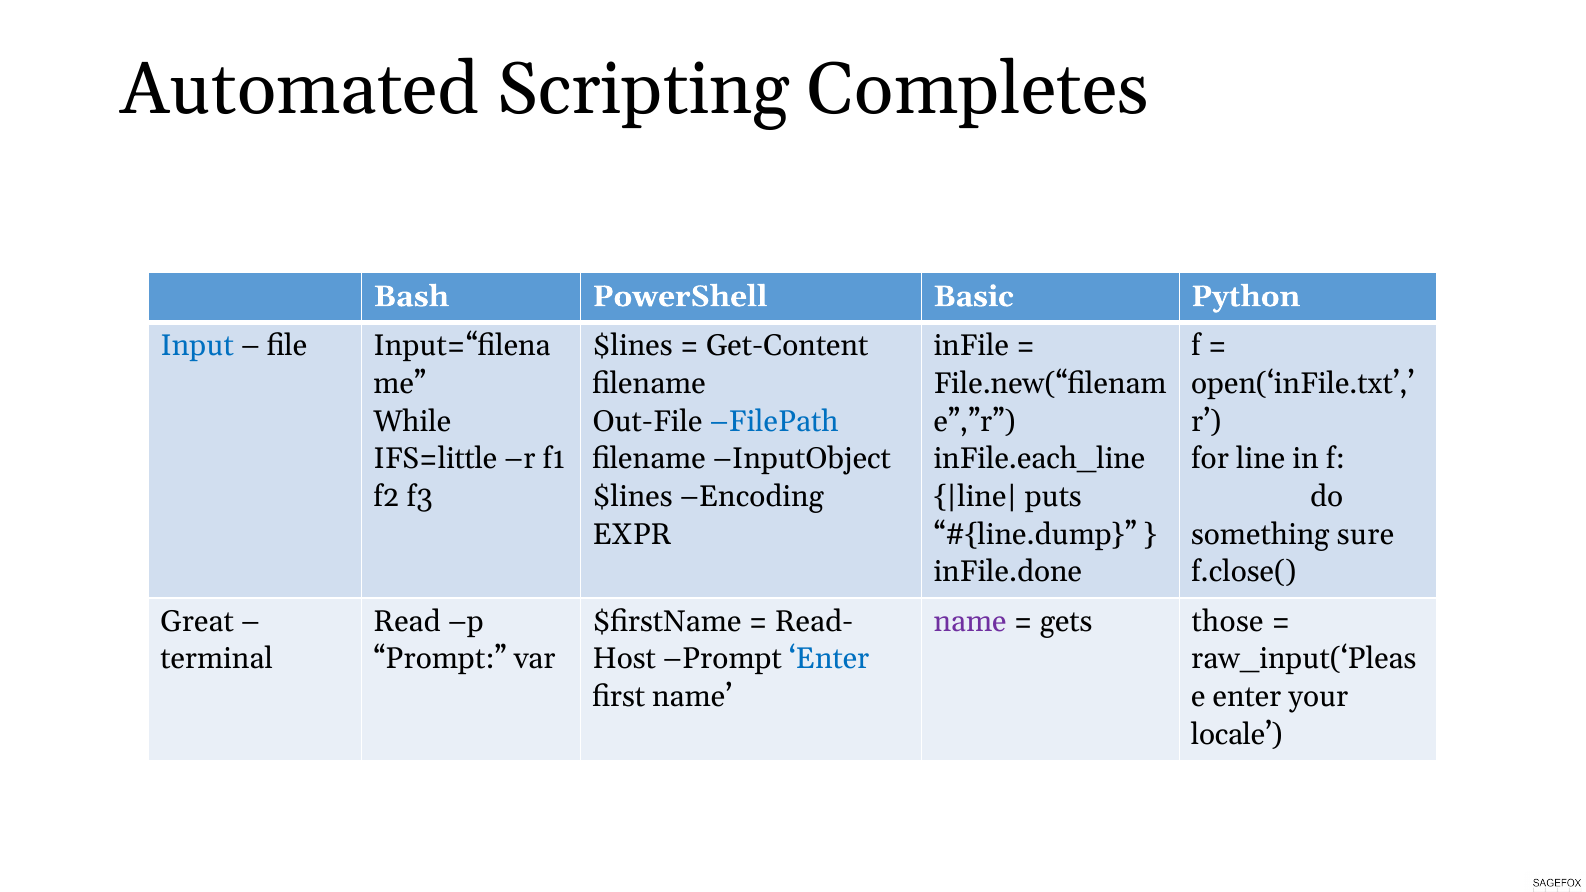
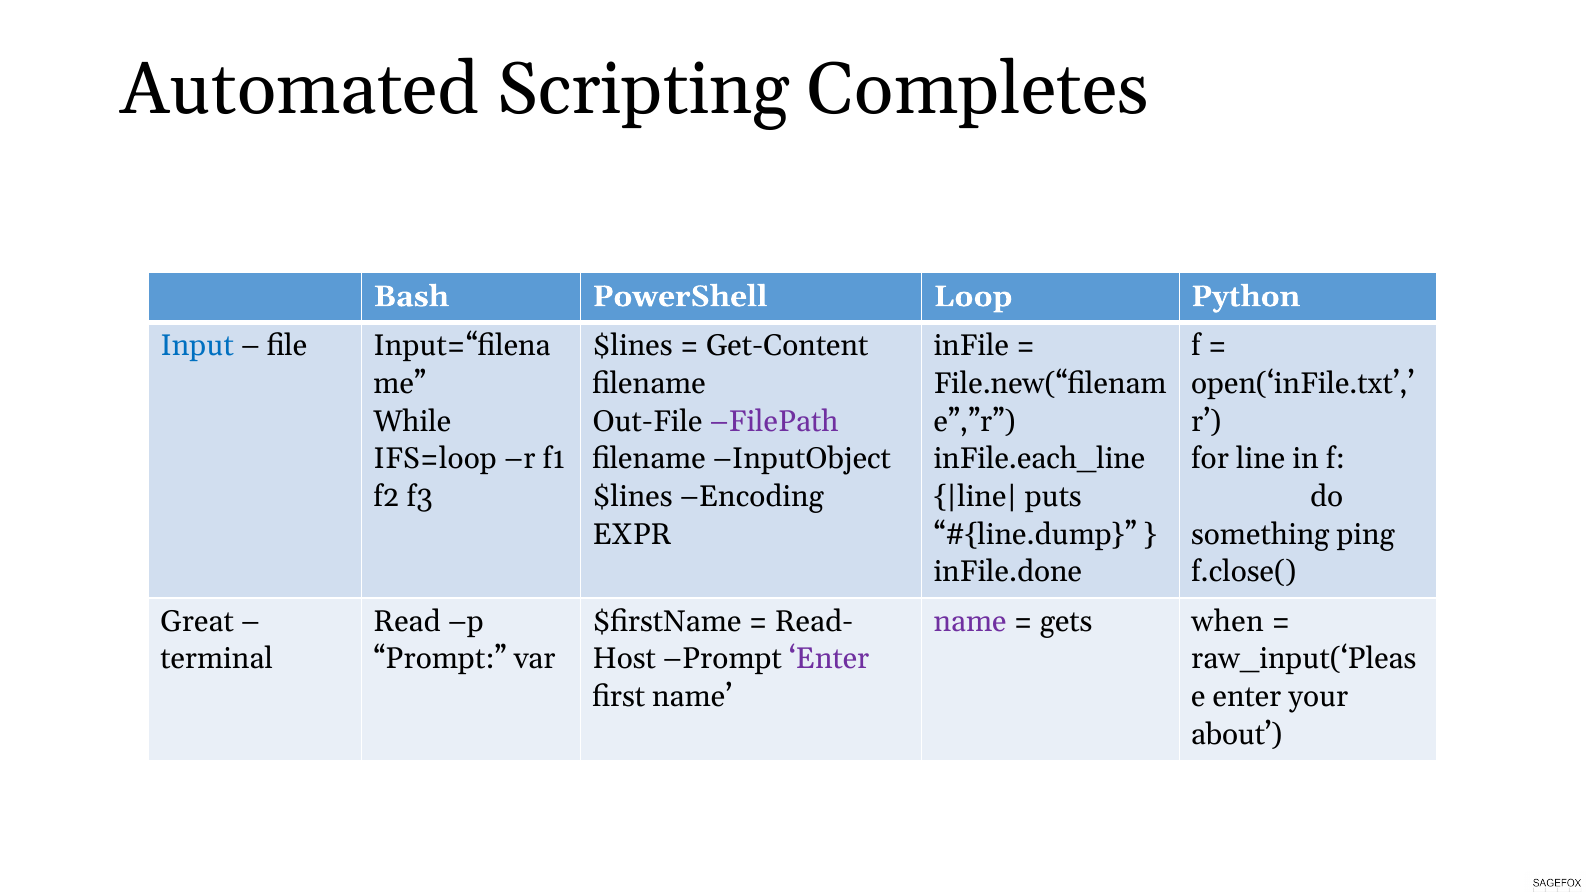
Basic: Basic -> Loop
FilePath colour: blue -> purple
IFS=little: IFS=little -> IFS=loop
sure: sure -> ping
those: those -> when
Enter at (829, 659) colour: blue -> purple
locale: locale -> about
